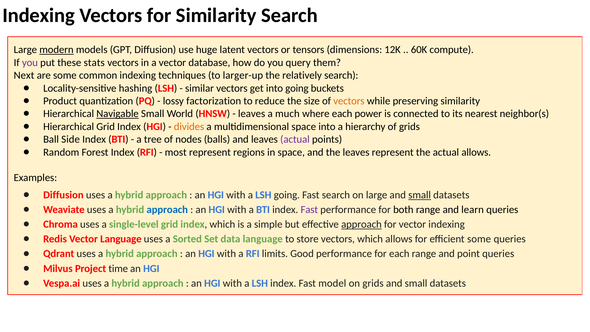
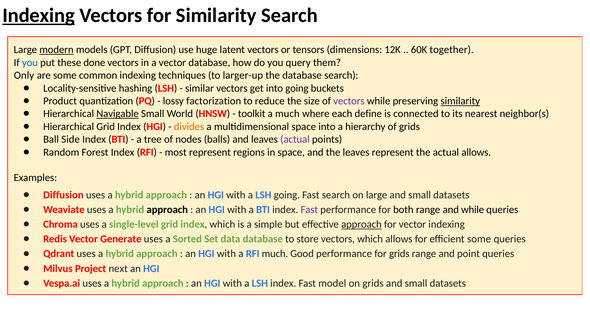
Indexing at (39, 15) underline: none -> present
compute: compute -> together
you at (30, 63) colour: purple -> blue
stats: stats -> done
Next: Next -> Only
the relatively: relatively -> database
vectors at (349, 101) colour: orange -> purple
similarity at (460, 101) underline: none -> present
leaves at (252, 114): leaves -> toolkit
power: power -> define
small at (420, 195) underline: present -> none
approach at (167, 210) colour: blue -> black
and learn: learn -> while
Vector Language: Language -> Generate
data language: language -> database
RFI limits: limits -> much
for each: each -> grids
time: time -> next
